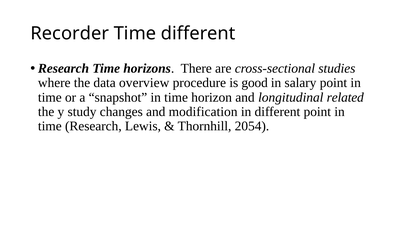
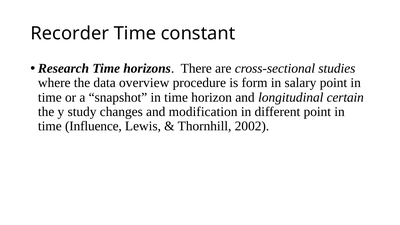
Time different: different -> constant
good: good -> form
related: related -> certain
time Research: Research -> Influence
2054: 2054 -> 2002
